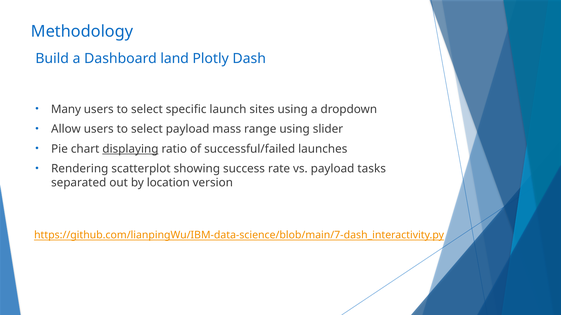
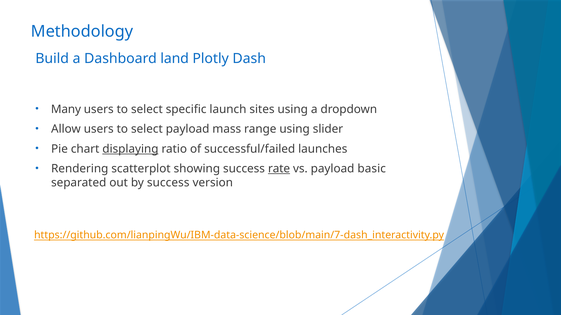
rate underline: none -> present
tasks: tasks -> basic
by location: location -> success
